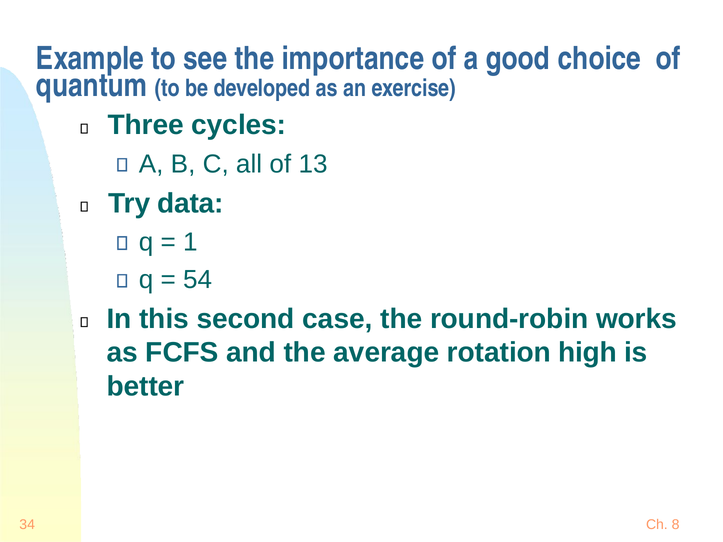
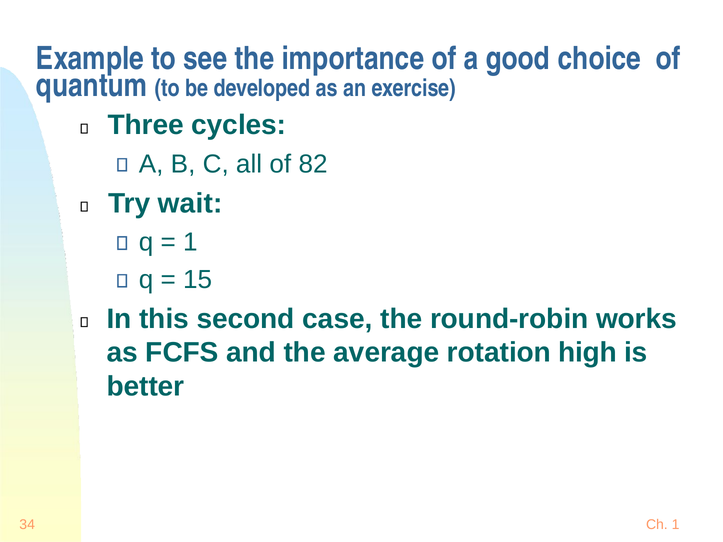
13: 13 -> 82
data: data -> wait
54: 54 -> 15
Ch 8: 8 -> 1
